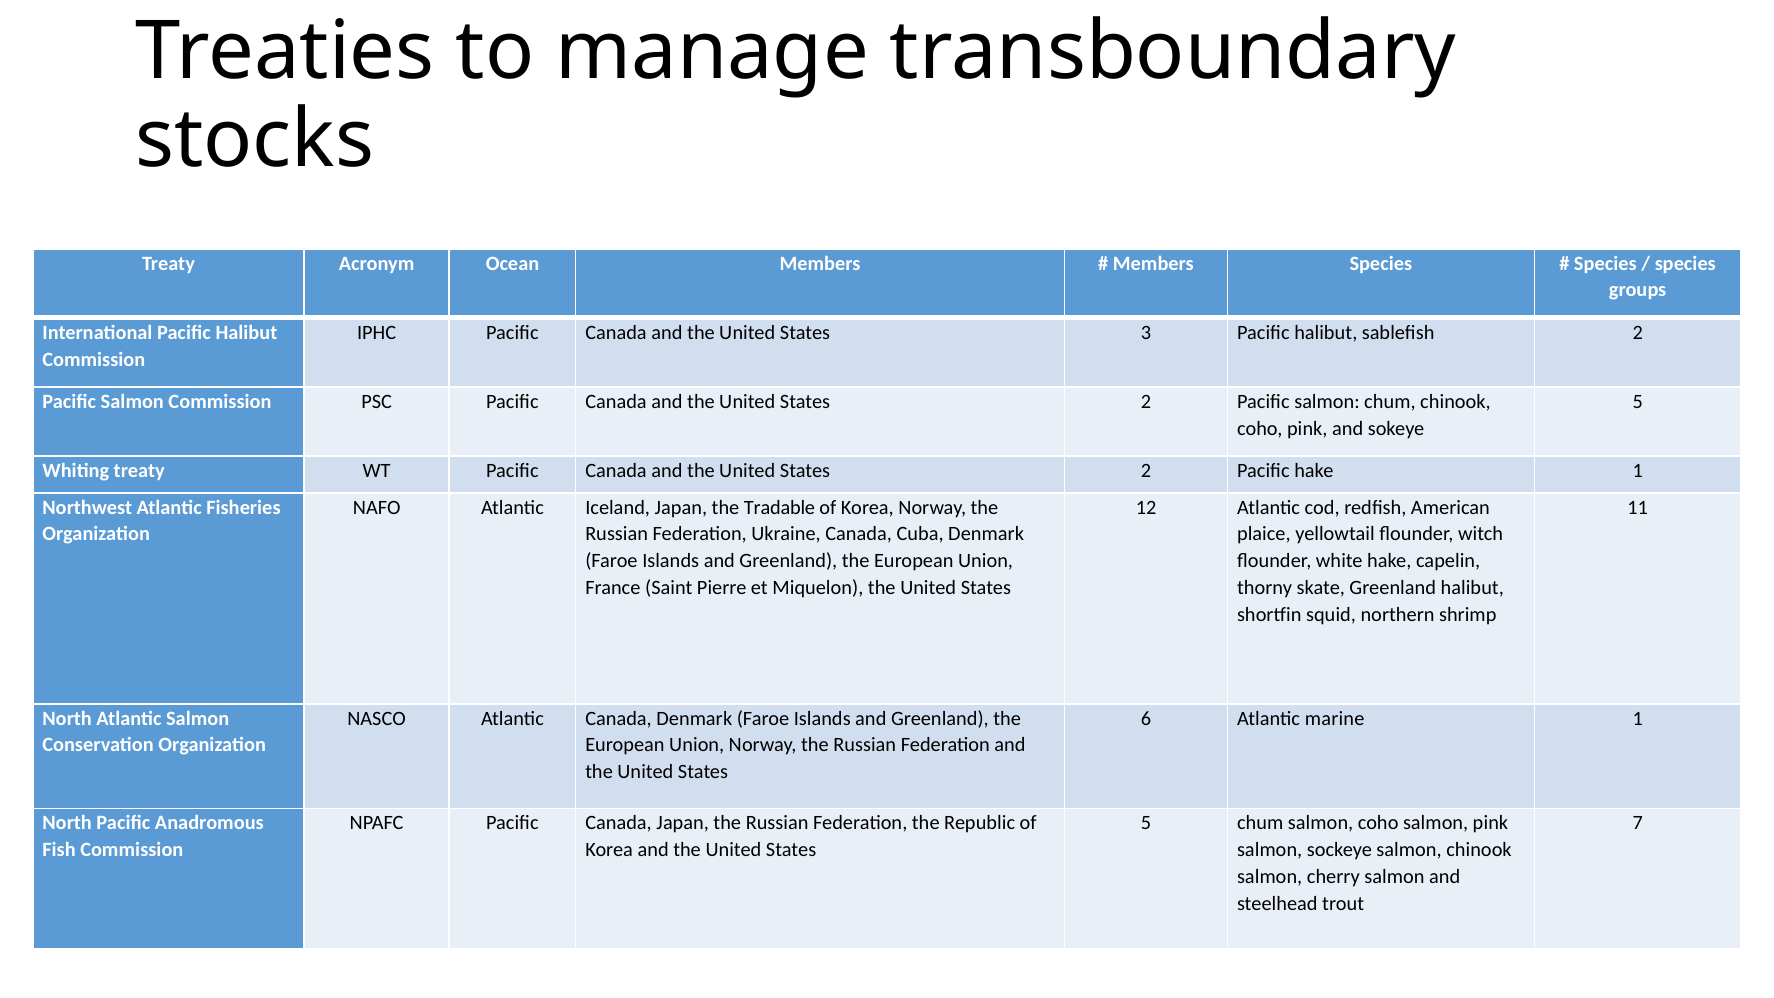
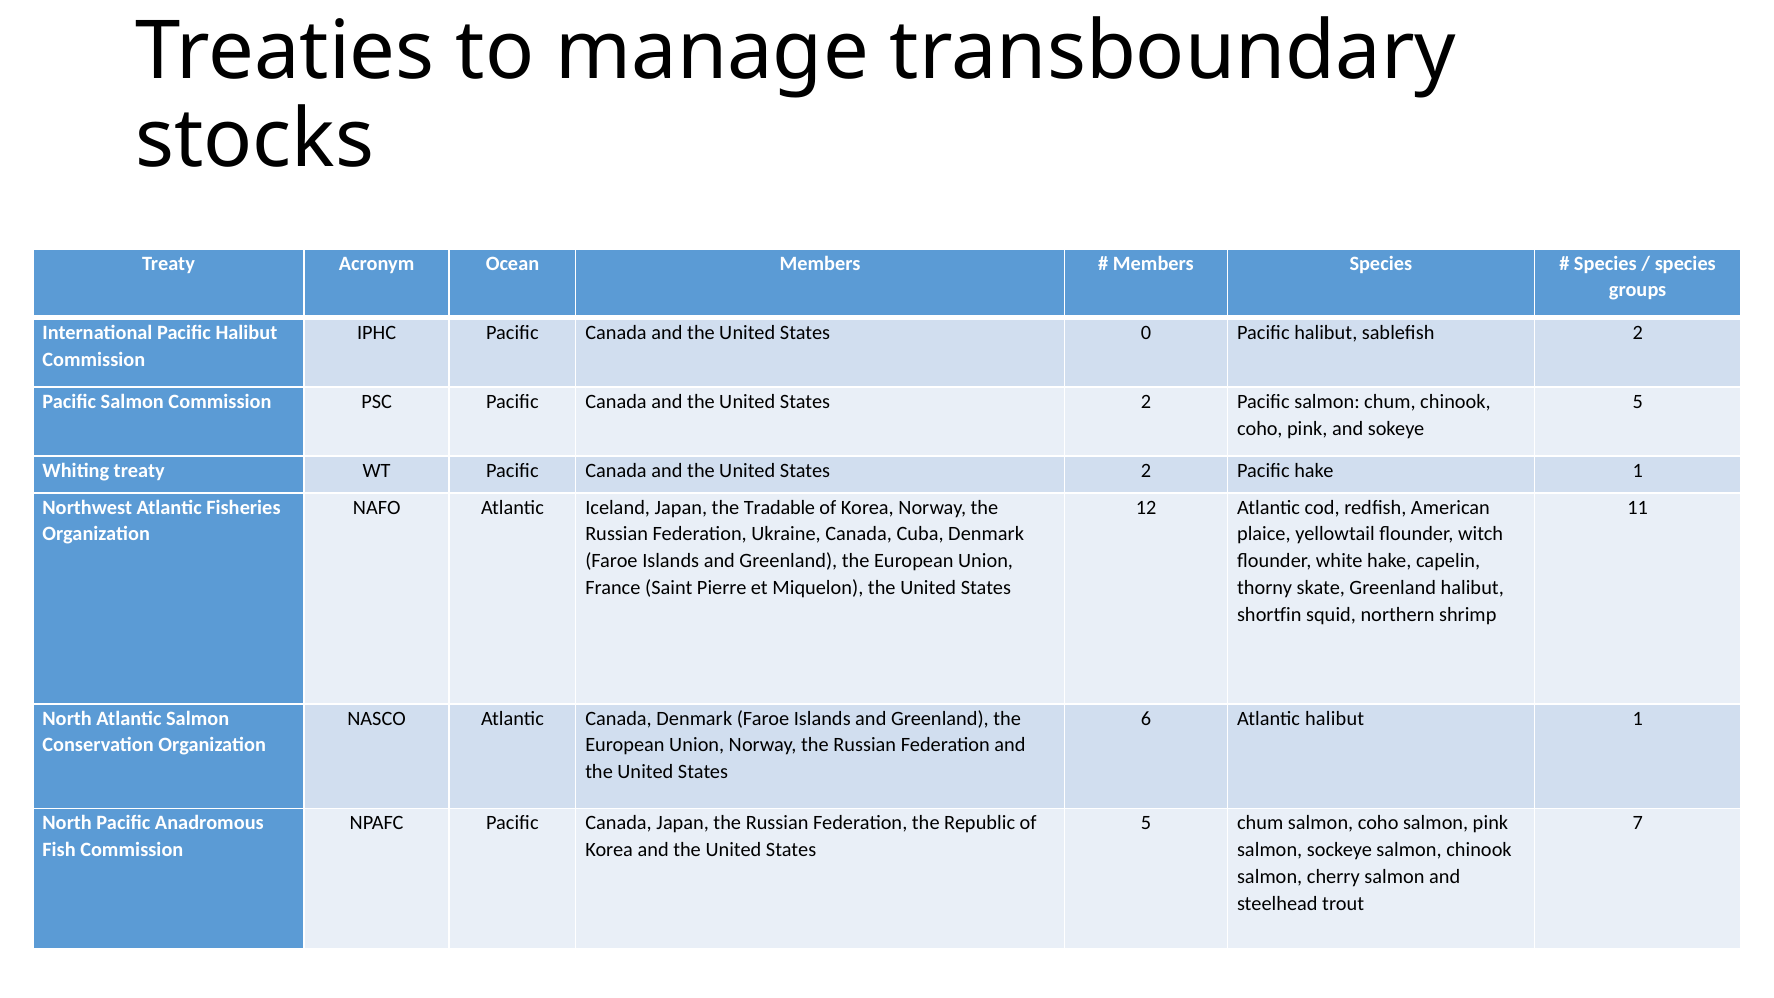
3: 3 -> 0
Atlantic marine: marine -> halibut
